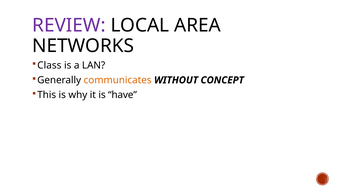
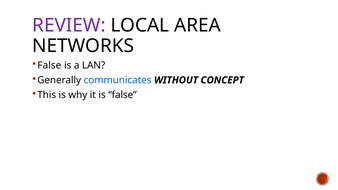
Class at (49, 65): Class -> False
communicates colour: orange -> blue
is have: have -> false
